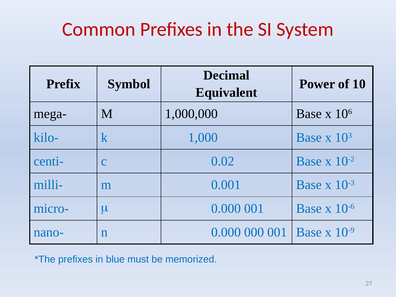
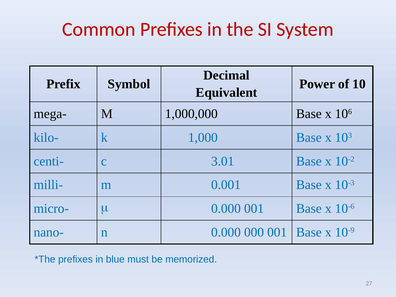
0.02: 0.02 -> 3.01
